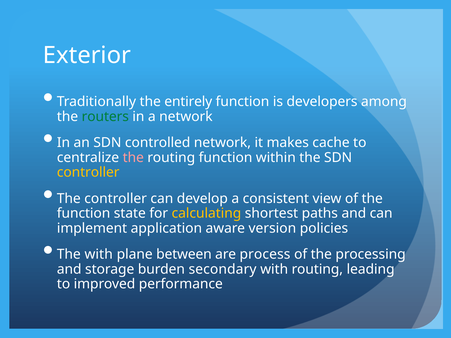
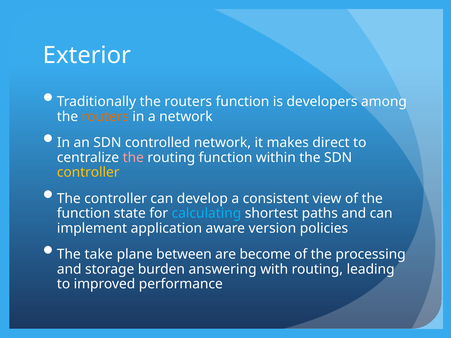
Traditionally the entirely: entirely -> routers
routers at (105, 117) colour: green -> orange
cache: cache -> direct
calculating colour: yellow -> light blue
The with: with -> take
process: process -> become
secondary: secondary -> answering
